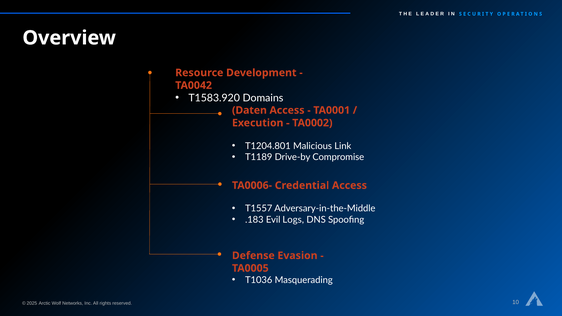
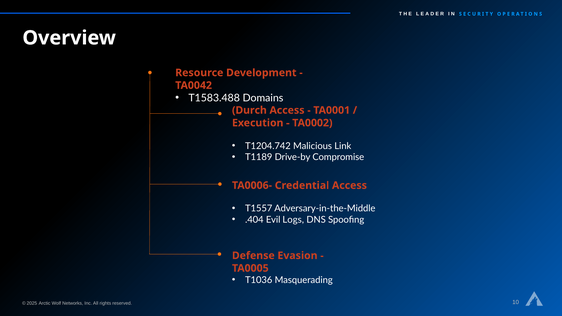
T1583.920: T1583.920 -> T1583.488
Daten: Daten -> Durch
T1204.801: T1204.801 -> T1204.742
.183: .183 -> .404
